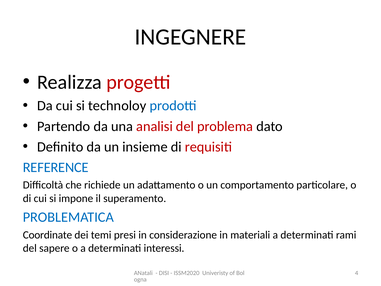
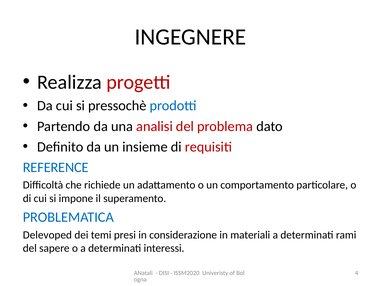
technoloy: technoloy -> pressochè
Coordinate: Coordinate -> Delevoped
